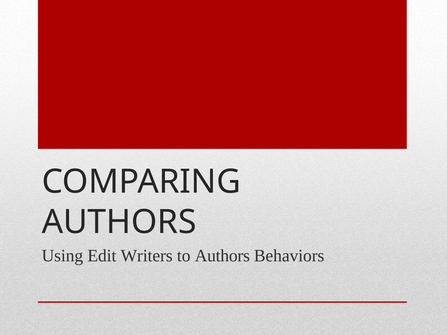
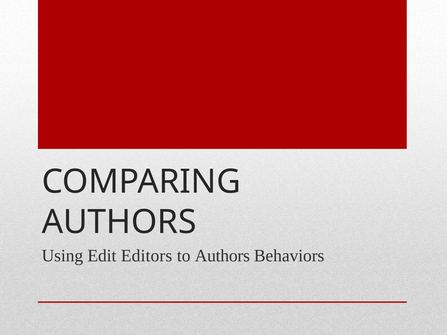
Writers: Writers -> Editors
